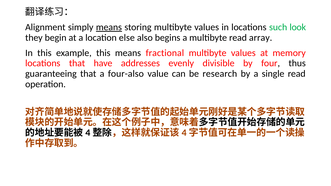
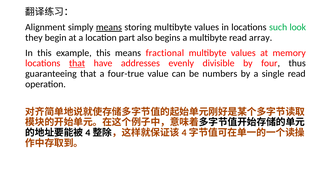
else: else -> part
that at (77, 63) underline: none -> present
four-also: four-also -> four-true
research: research -> numbers
